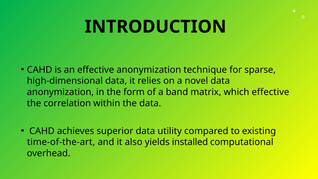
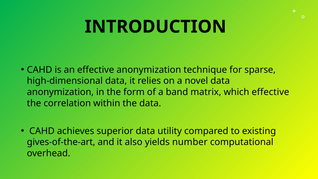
time-of-the-art: time-of-the-art -> gives-of-the-art
installed: installed -> number
